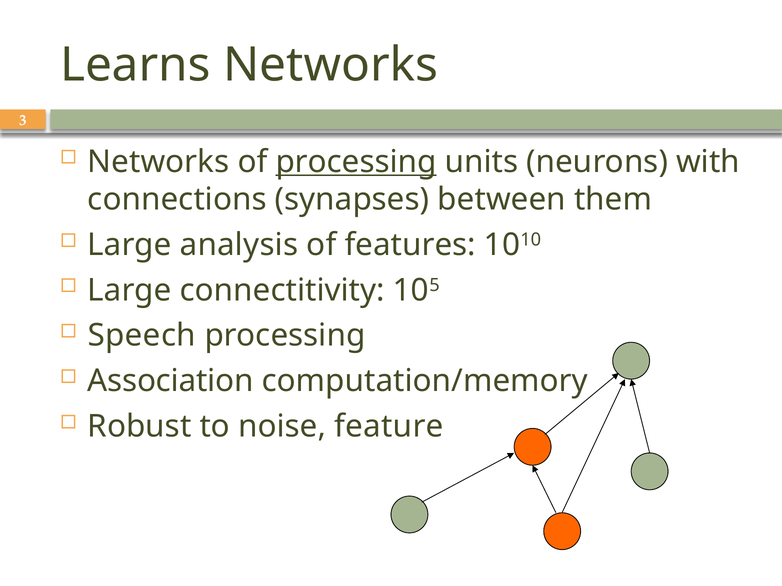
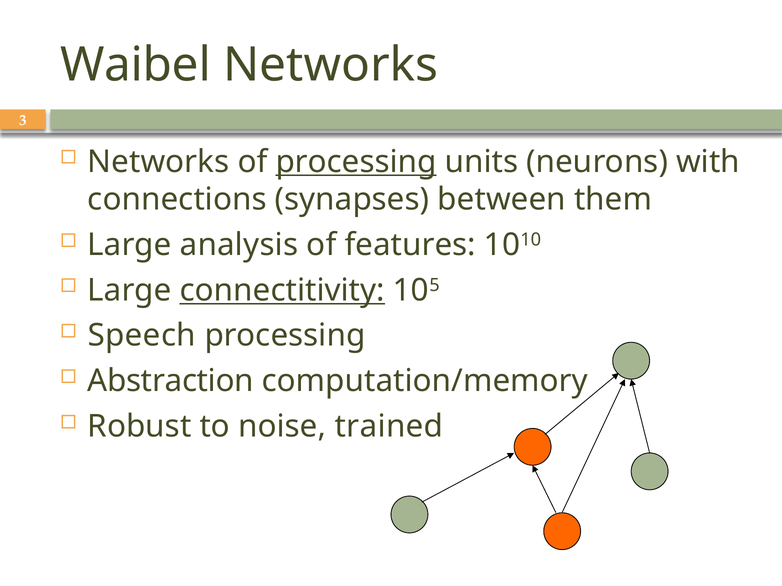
Learns: Learns -> Waibel
connectitivity underline: none -> present
Association: Association -> Abstraction
feature: feature -> trained
